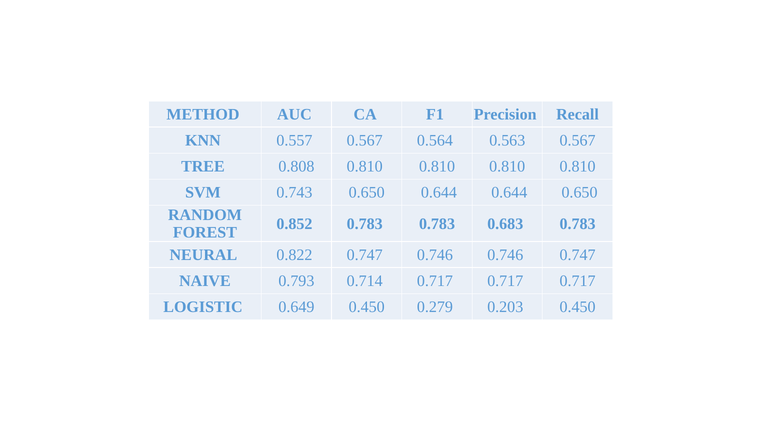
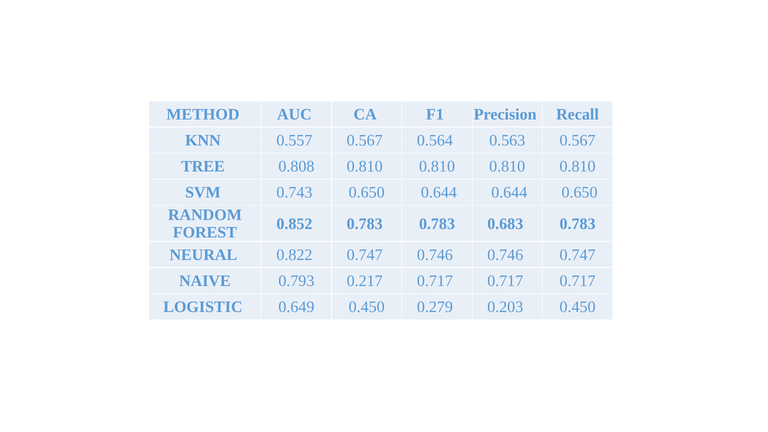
0.714: 0.714 -> 0.217
